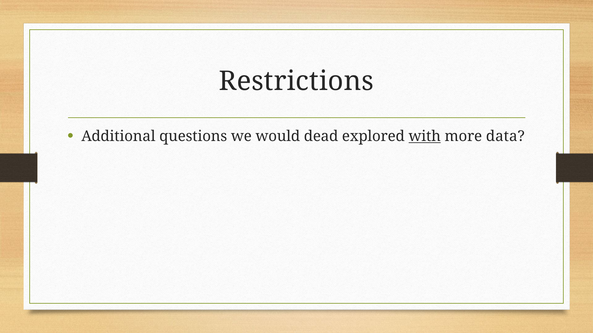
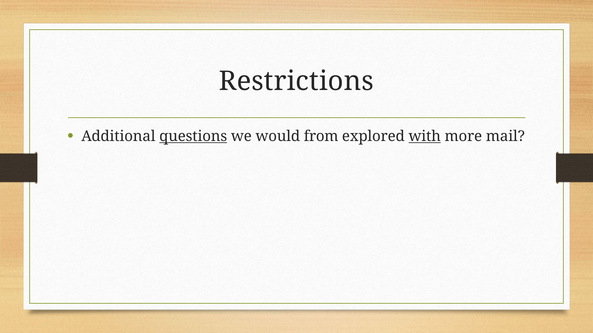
questions underline: none -> present
dead: dead -> from
data: data -> mail
